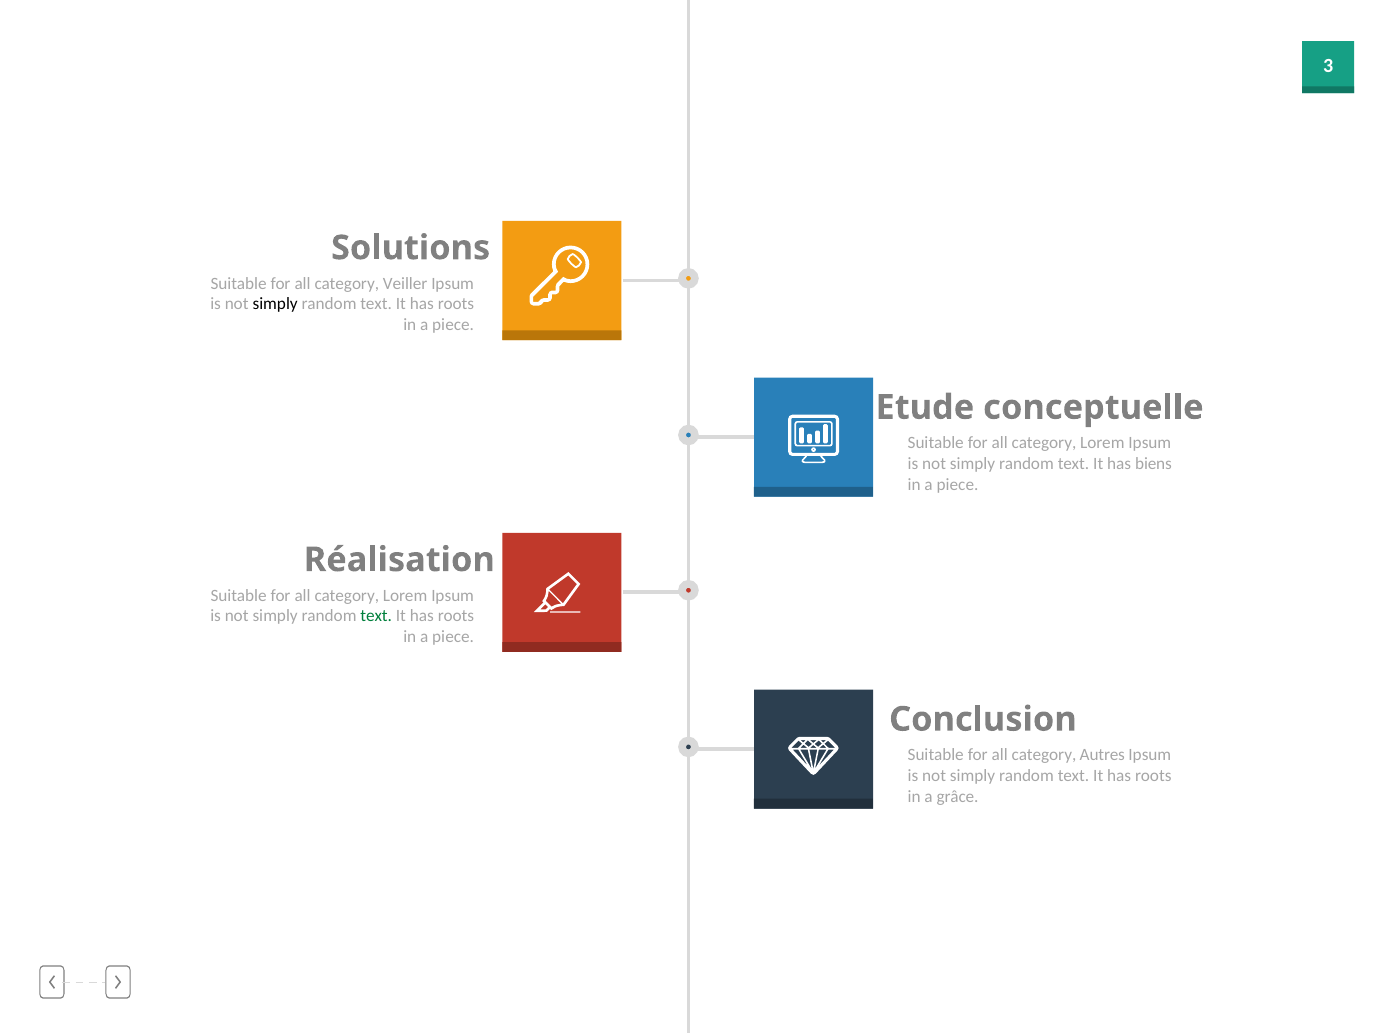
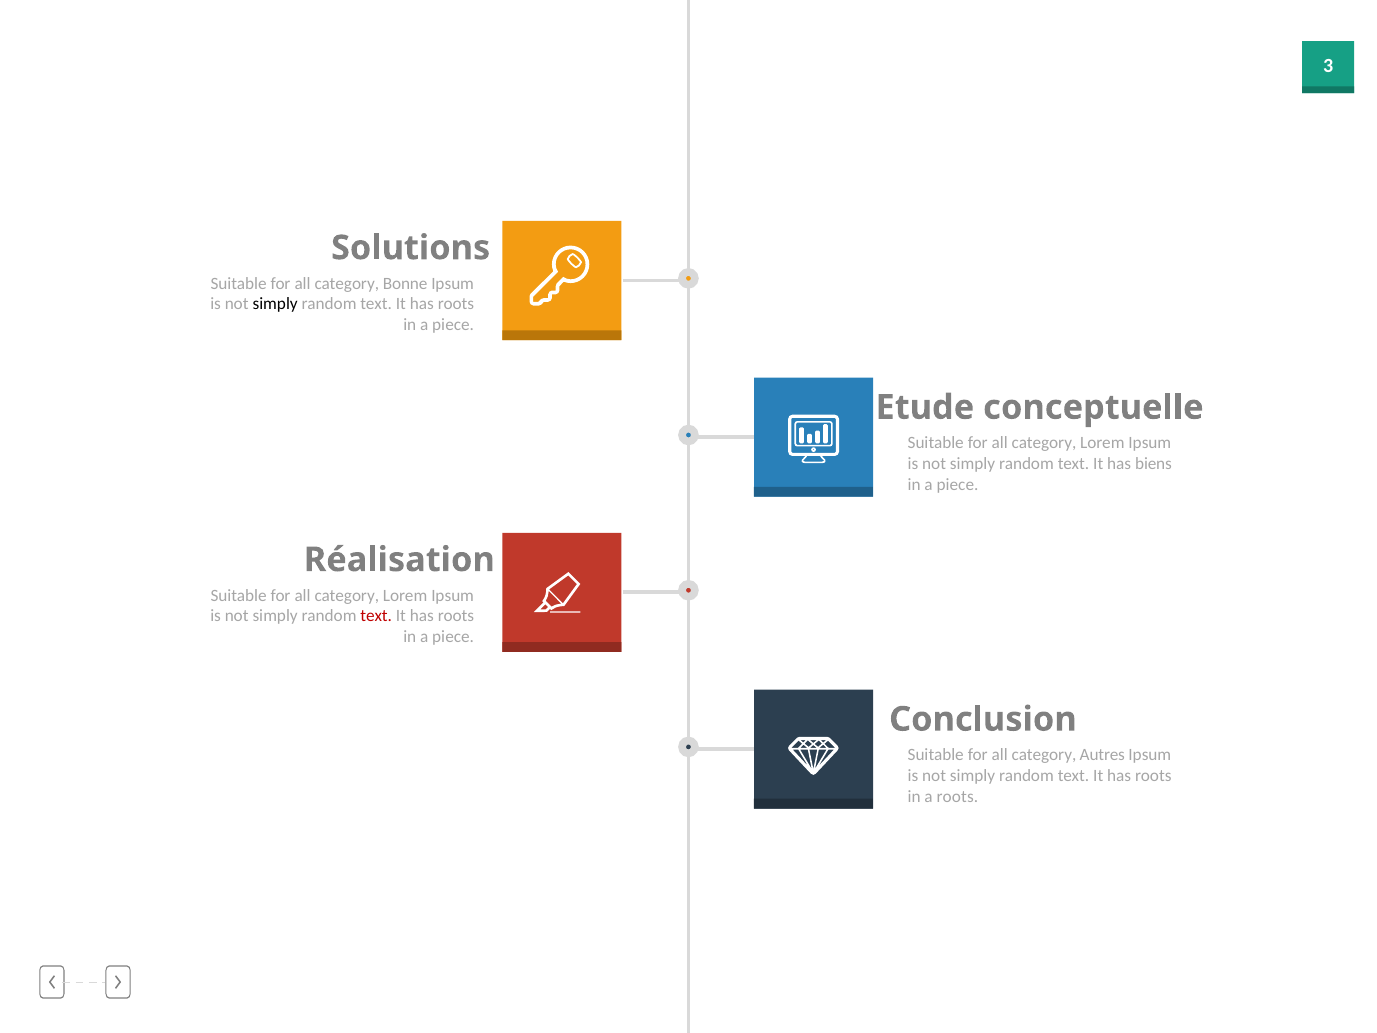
Veiller: Veiller -> Bonne
text at (376, 616) colour: green -> red
a grâce: grâce -> roots
